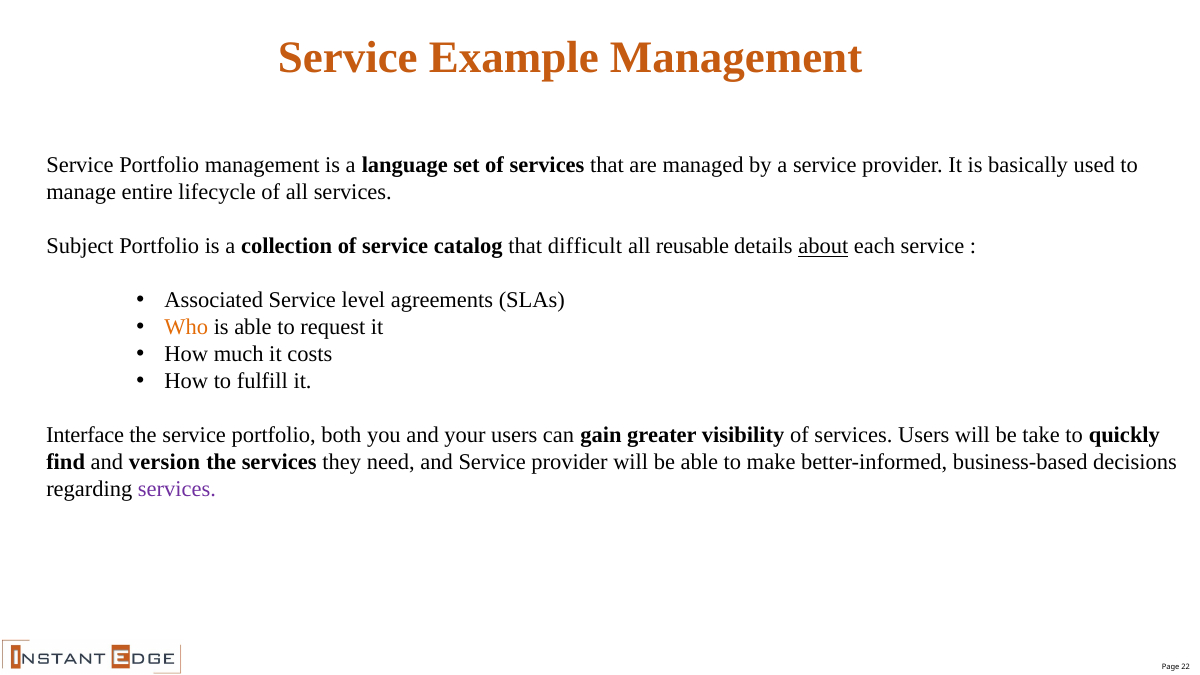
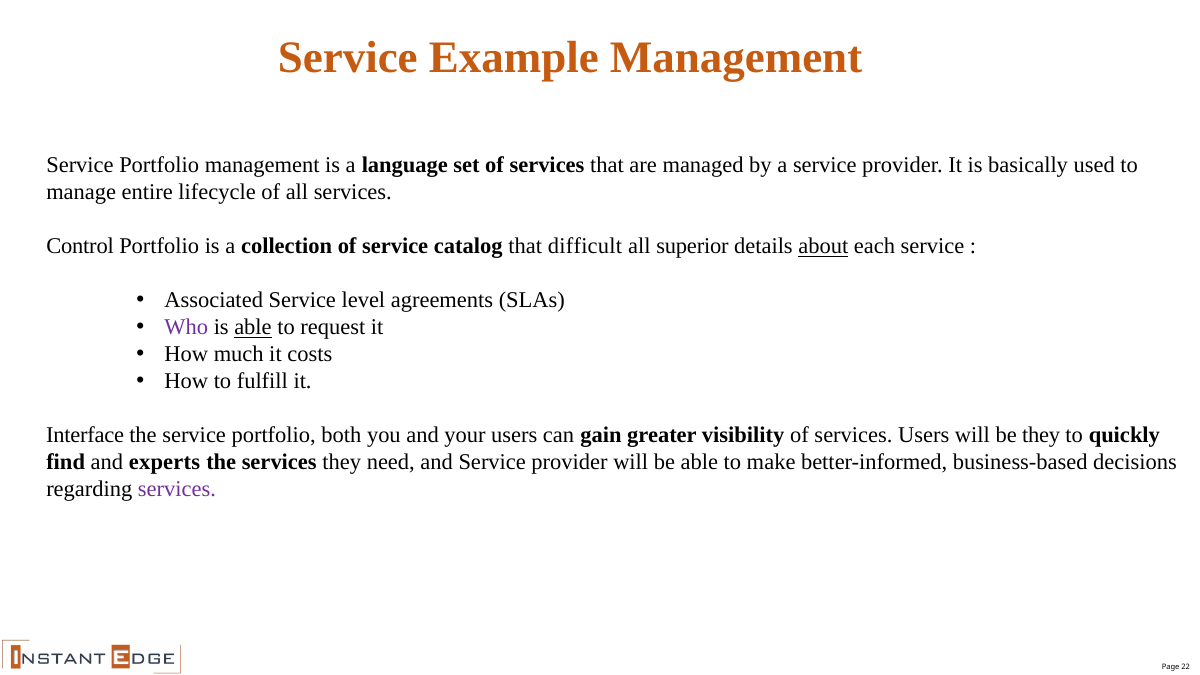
Subject: Subject -> Control
reusable: reusable -> superior
Who colour: orange -> purple
able at (253, 328) underline: none -> present
be take: take -> they
version: version -> experts
